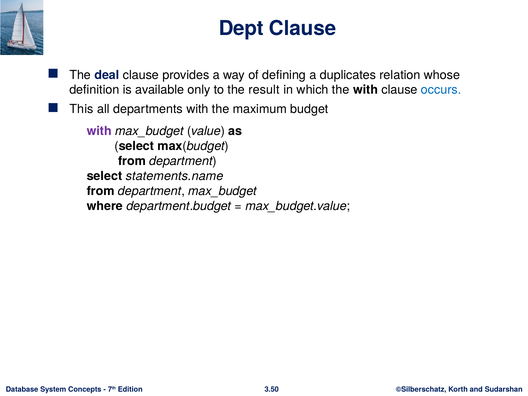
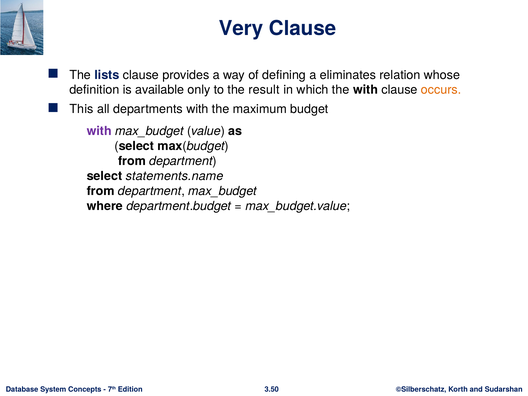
Dept: Dept -> Very
deal: deal -> lists
duplicates: duplicates -> eliminates
occurs colour: blue -> orange
